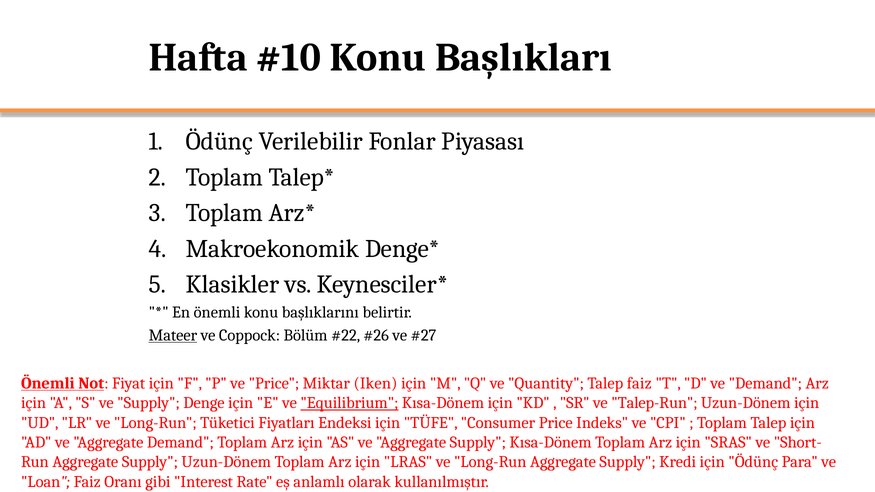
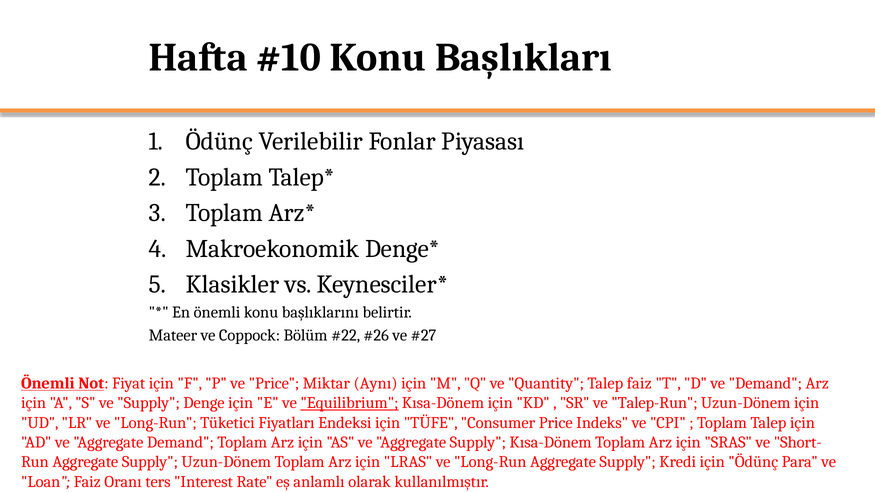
Mateer underline: present -> none
Iken: Iken -> Aynı
gibi: gibi -> ters
